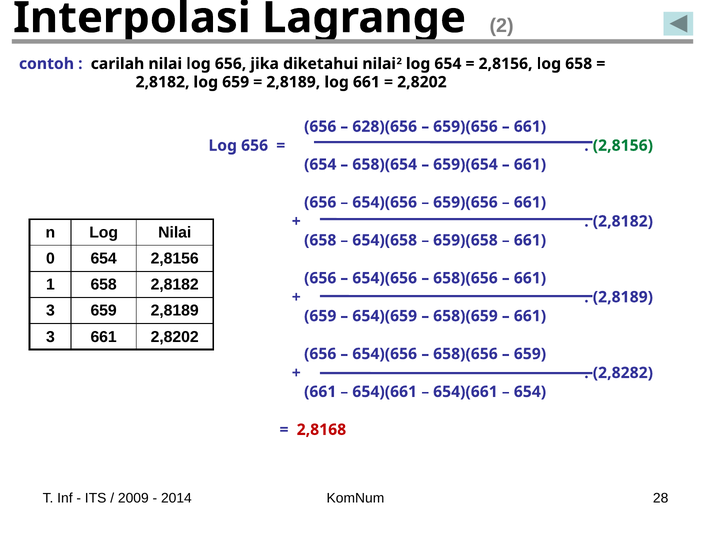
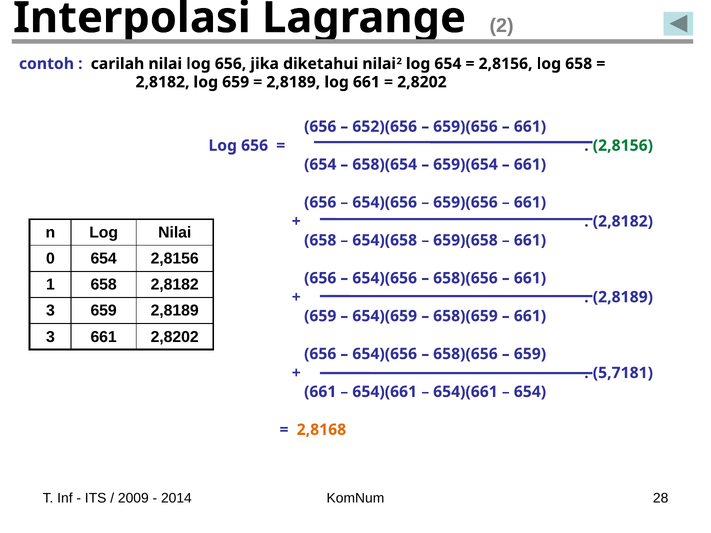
628)(656: 628)(656 -> 652)(656
2,8282: 2,8282 -> 5,7181
2,8168 colour: red -> orange
